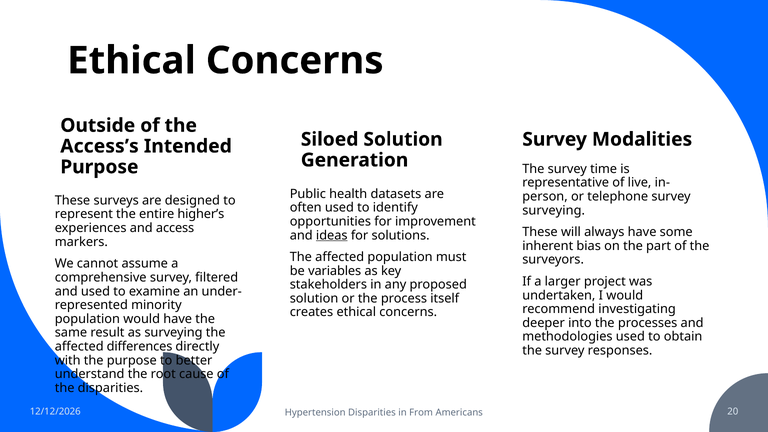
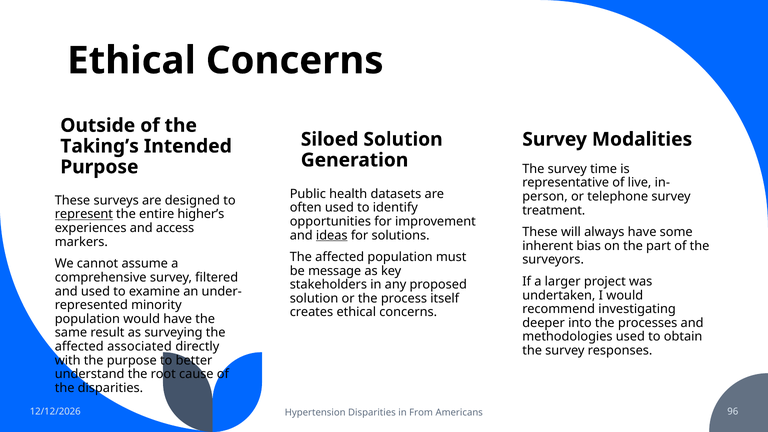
Access’s: Access’s -> Taking’s
surveying at (554, 210): surveying -> treatment
represent underline: none -> present
variables: variables -> message
differences: differences -> associated
20: 20 -> 96
